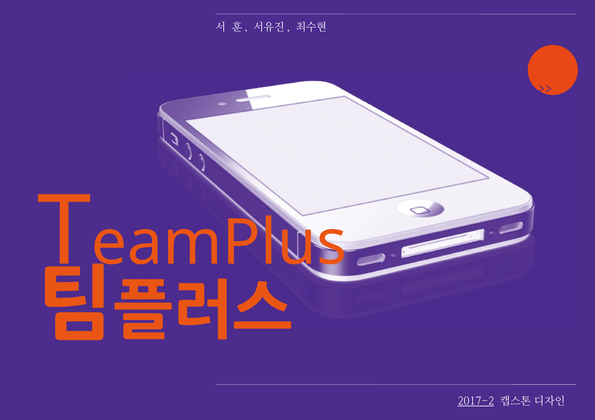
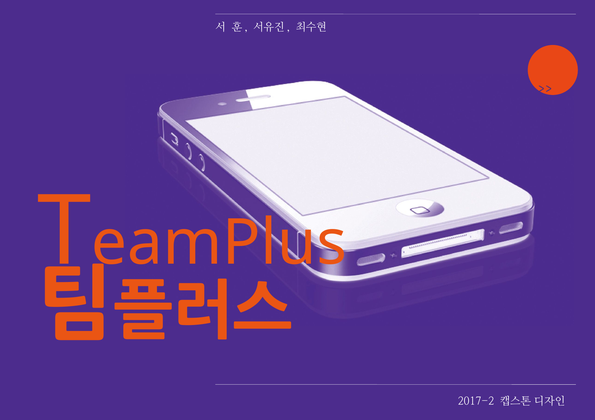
2017-2 underline: present -> none
